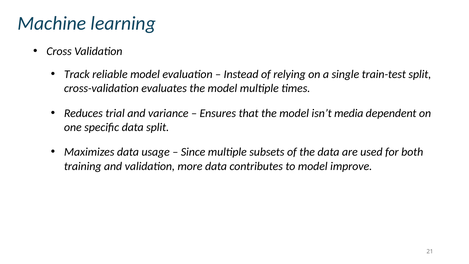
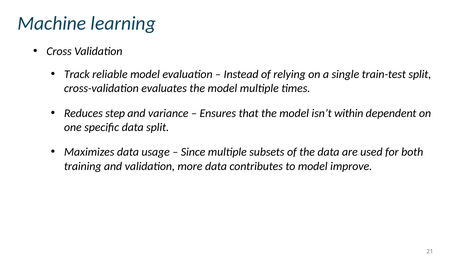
trial: trial -> step
media: media -> within
